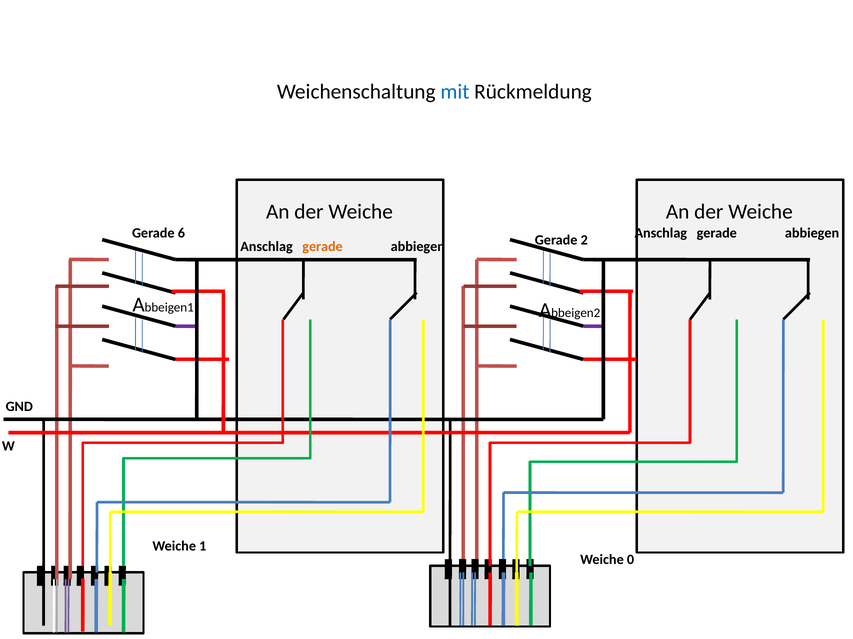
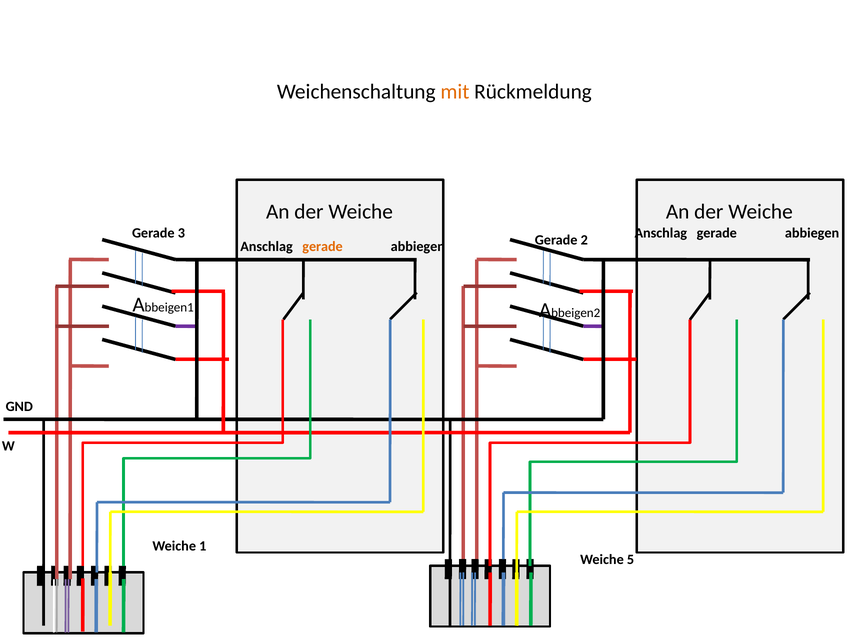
mit colour: blue -> orange
6: 6 -> 3
0: 0 -> 5
